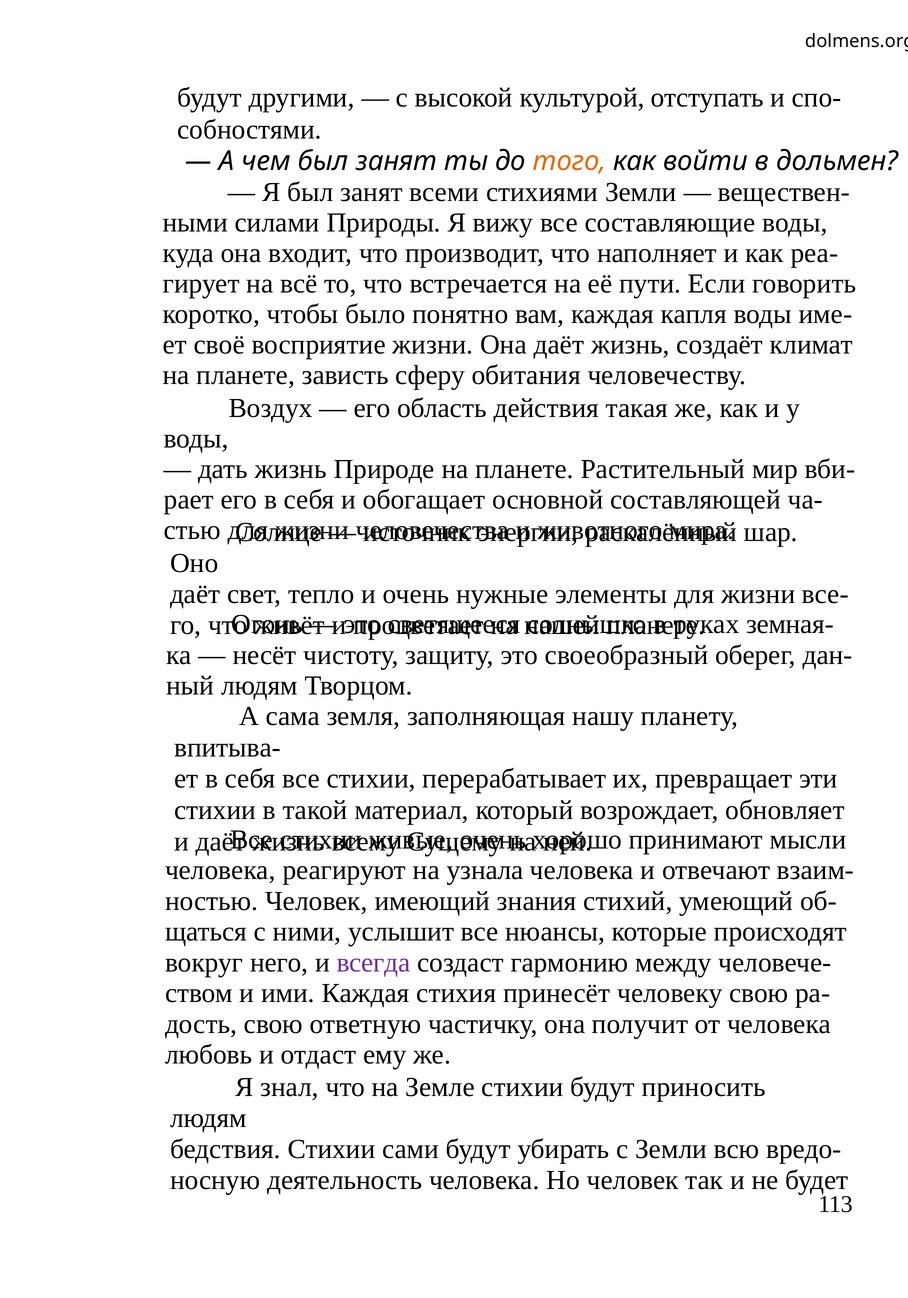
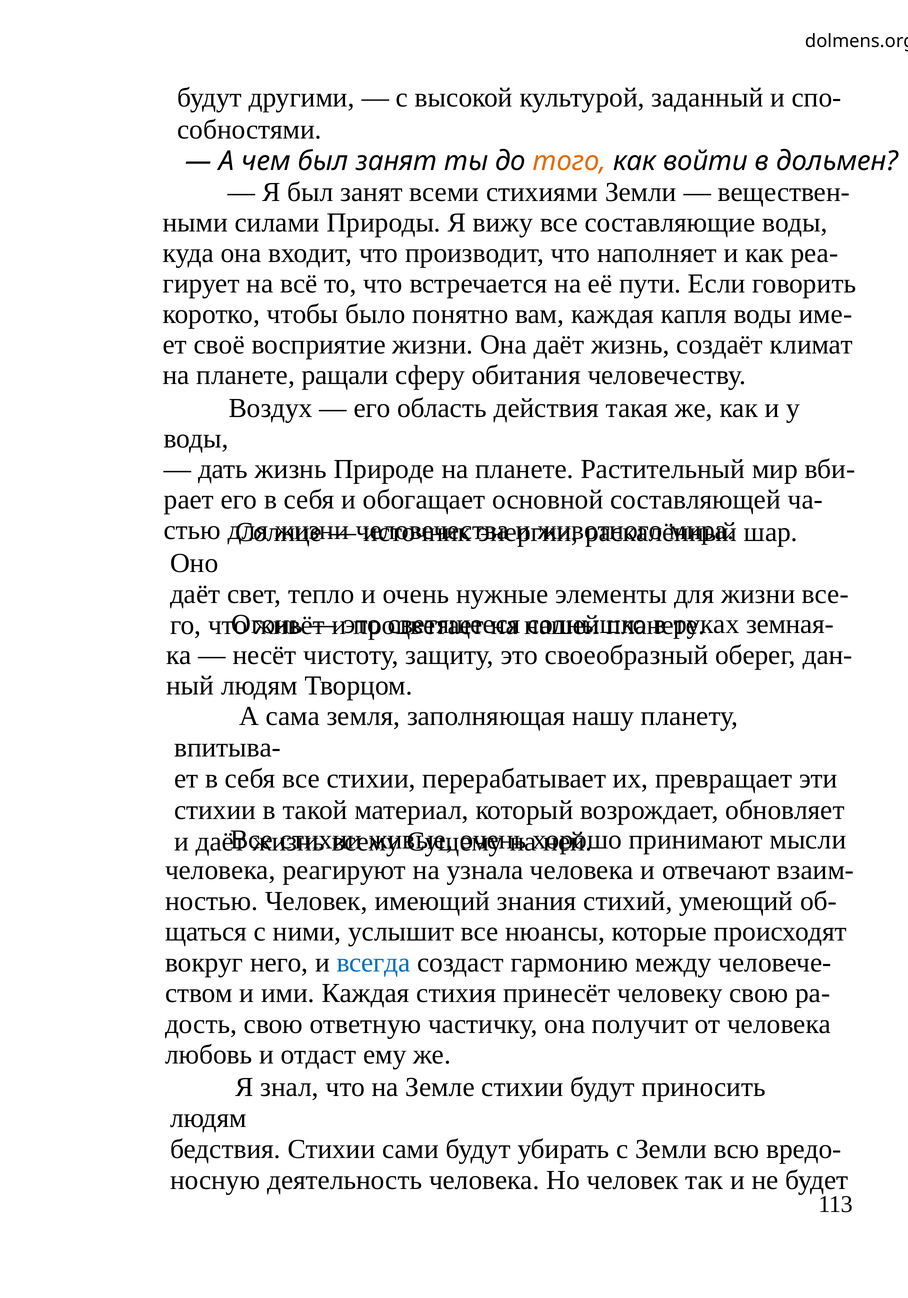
отступать: отступать -> заданный
зависть: зависть -> ращали
всегда colour: purple -> blue
